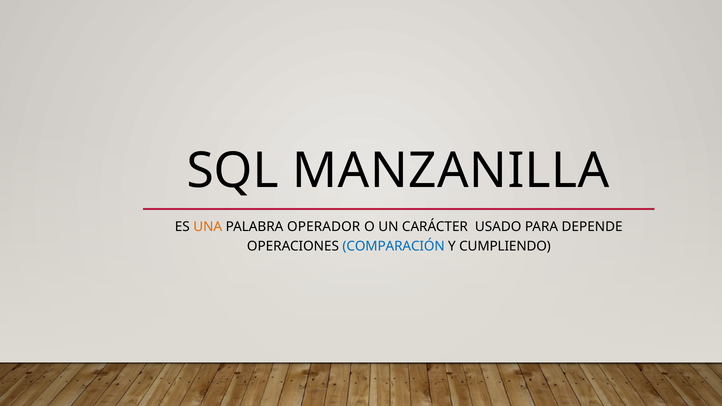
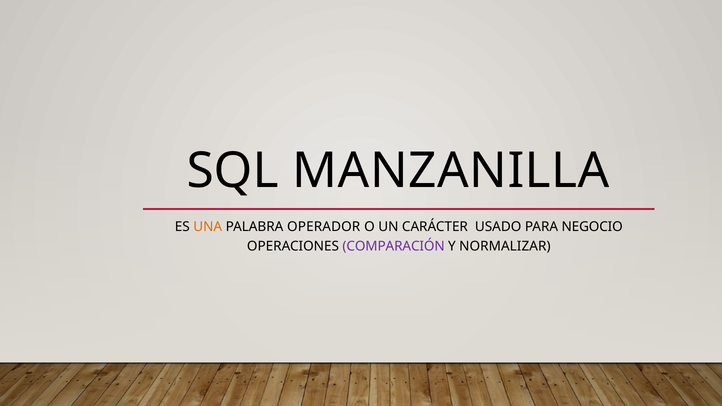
DEPENDE: DEPENDE -> NEGOCIO
COMPARACIÓN colour: blue -> purple
CUMPLIENDO: CUMPLIENDO -> NORMALIZAR
